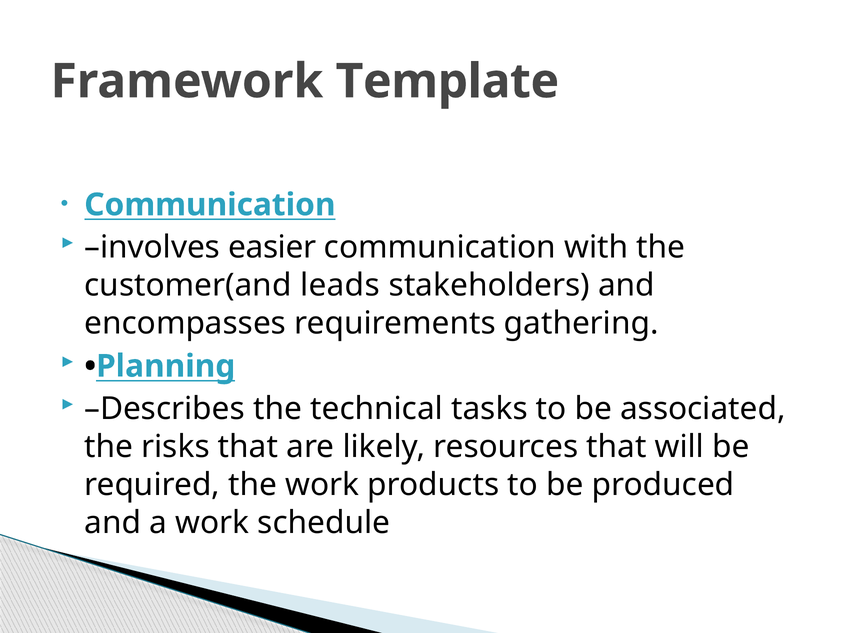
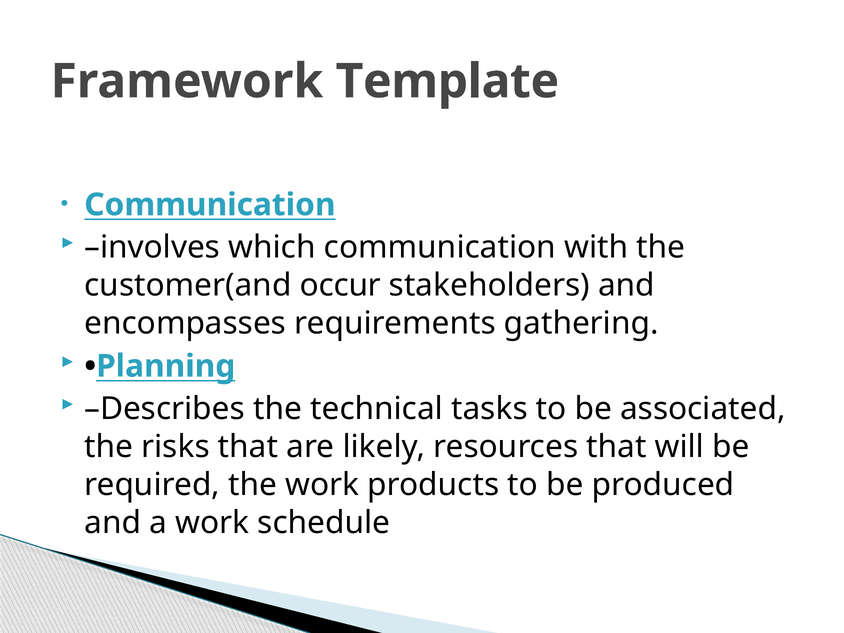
easier: easier -> which
leads: leads -> occur
